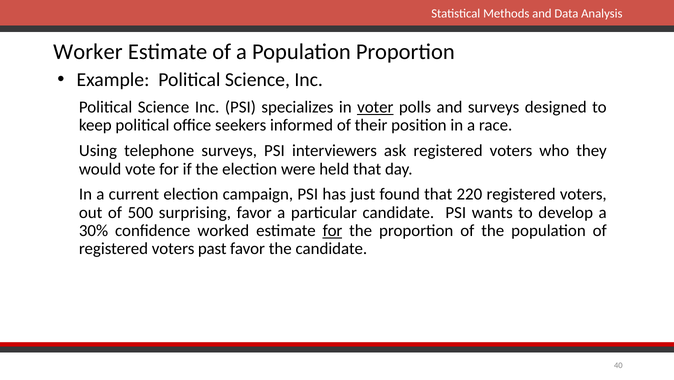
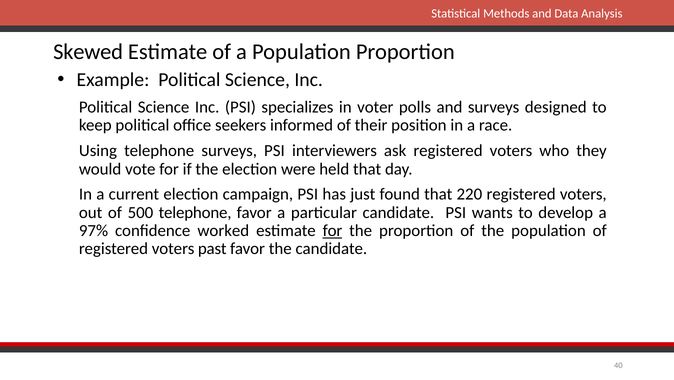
Worker: Worker -> Skewed
voter underline: present -> none
500 surprising: surprising -> telephone
30%: 30% -> 97%
